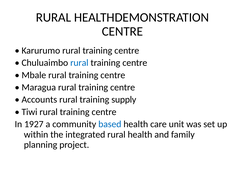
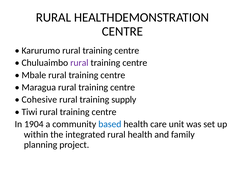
rural at (79, 63) colour: blue -> purple
Accounts: Accounts -> Cohesive
1927: 1927 -> 1904
